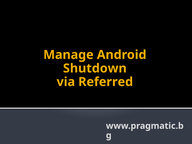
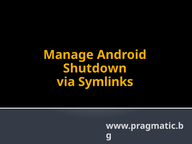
Referred: Referred -> Symlinks
